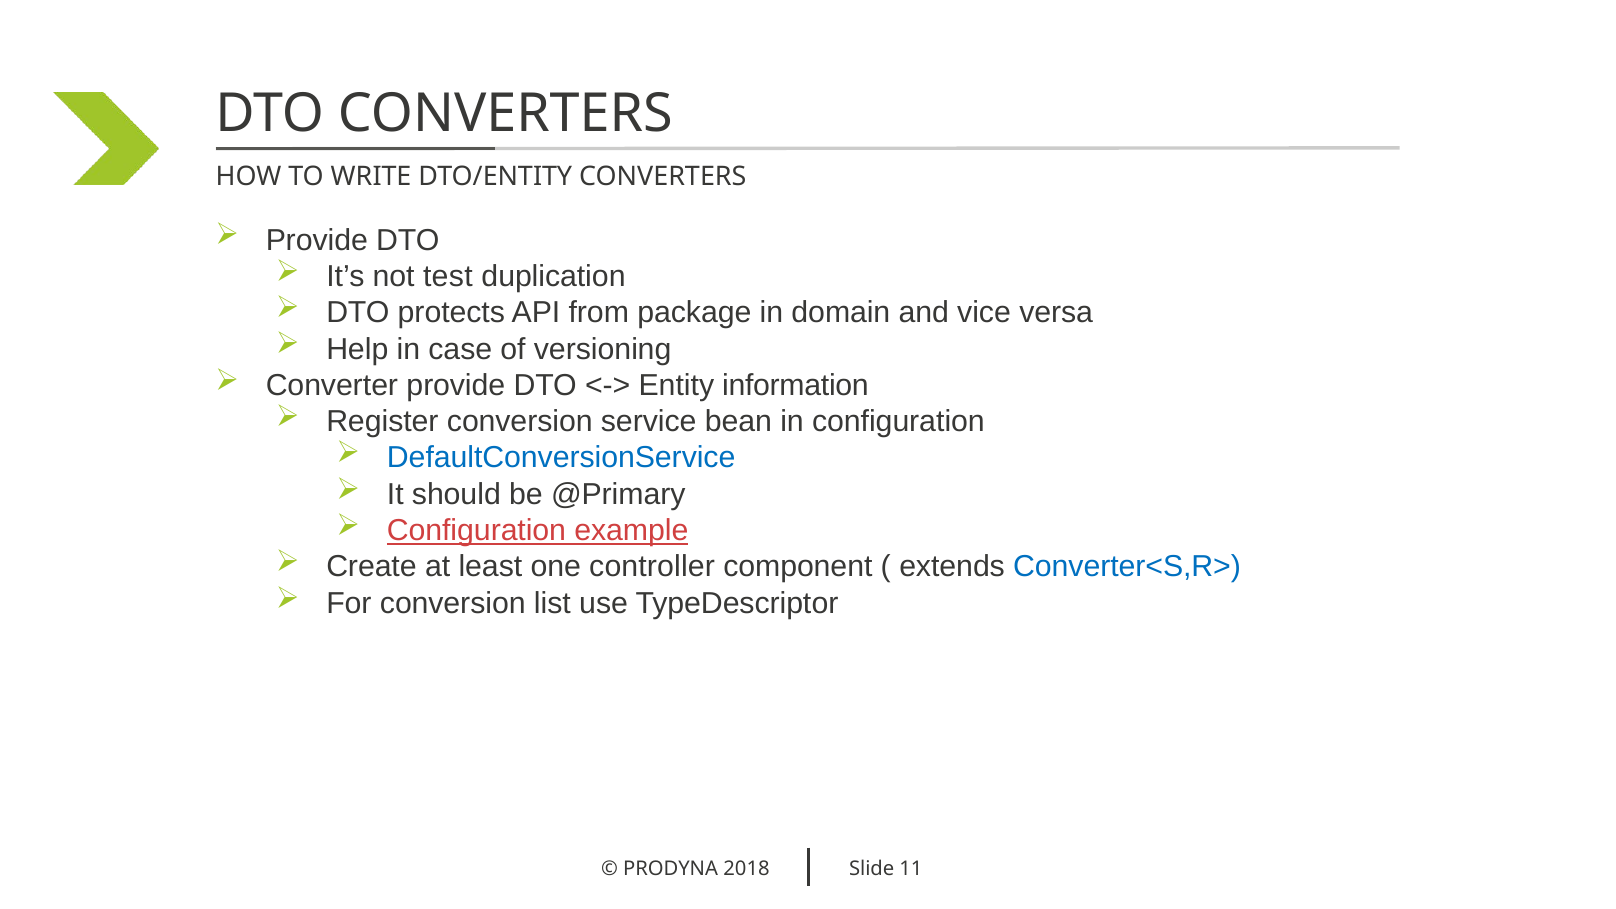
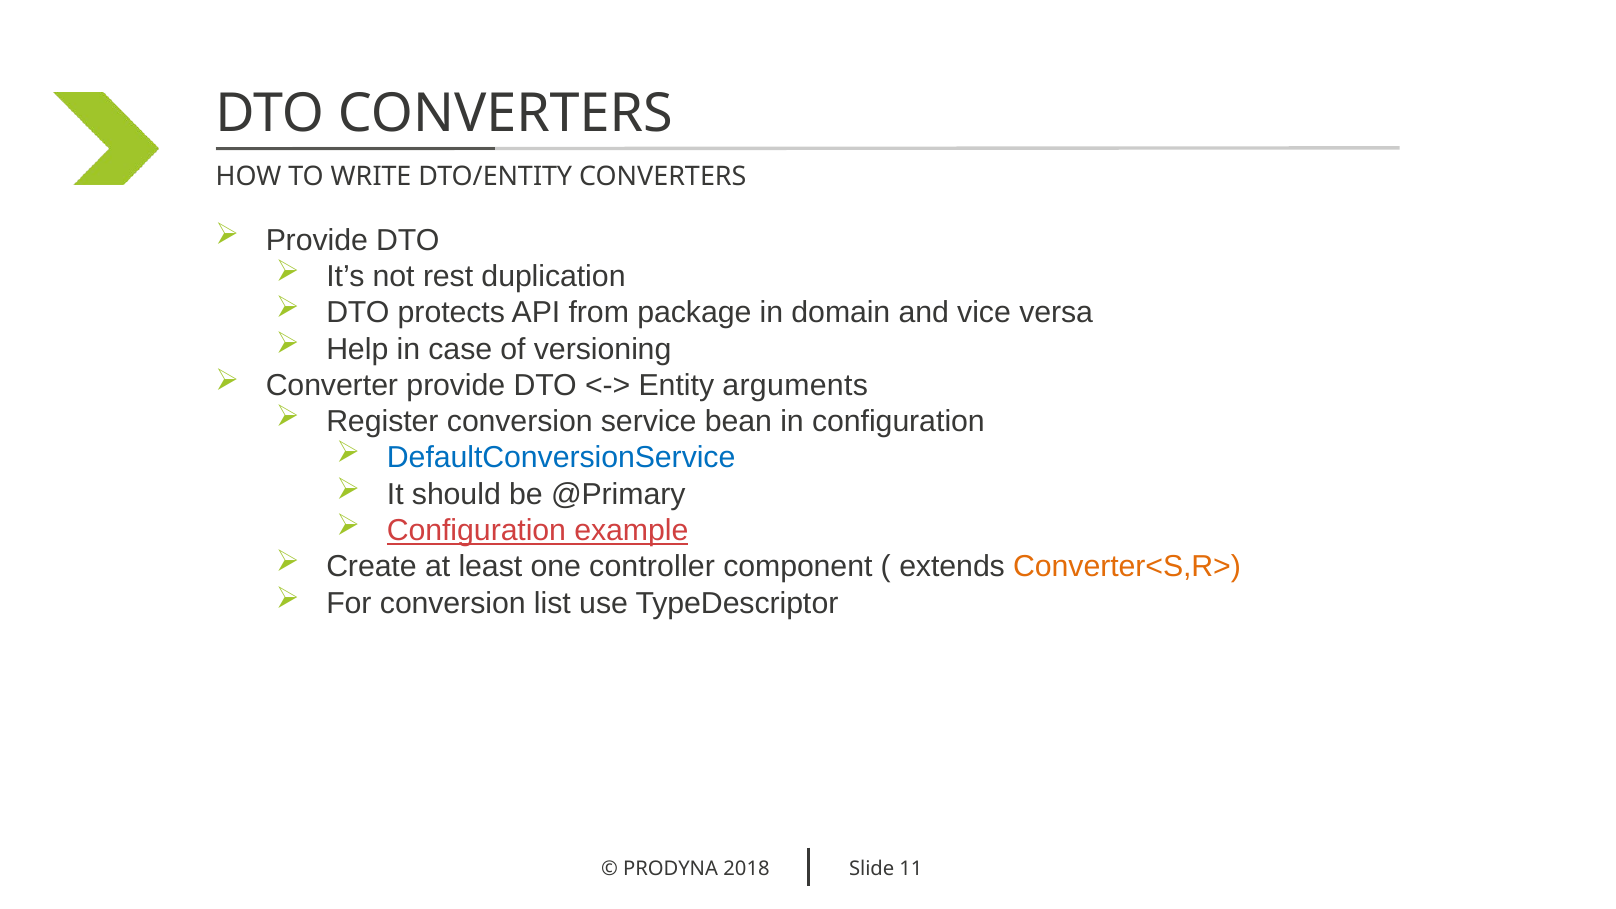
test: test -> rest
information: information -> arguments
Converter<S,R> colour: blue -> orange
